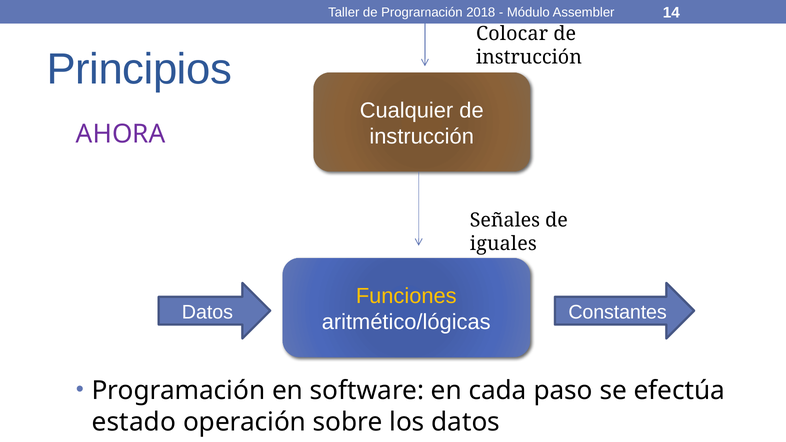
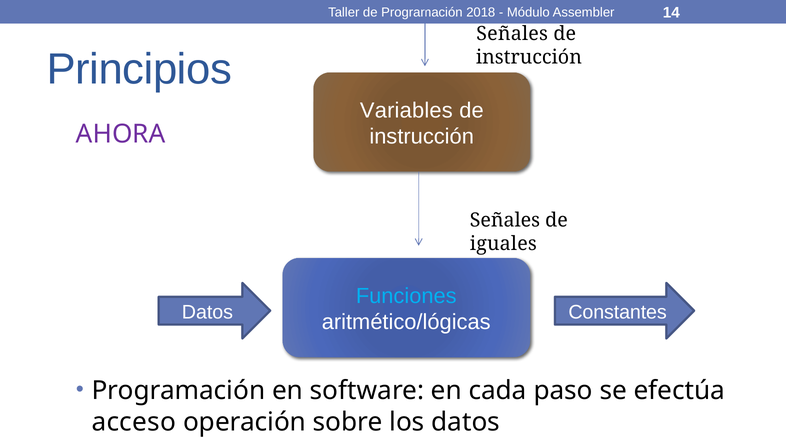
Colocar at (512, 34): Colocar -> Señales
Cualquier: Cualquier -> Variables
Funciones colour: yellow -> light blue
estado: estado -> acceso
